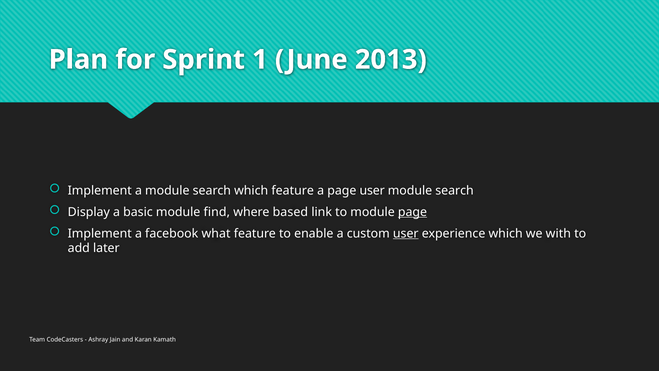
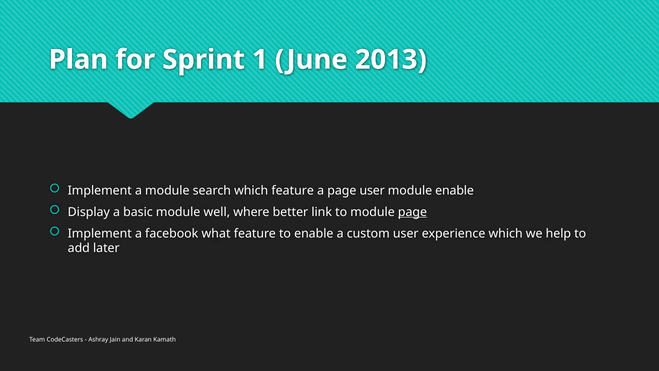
search at (455, 190): search -> enable
find: find -> well
based: based -> better
user at (406, 233) underline: present -> none
with: with -> help
